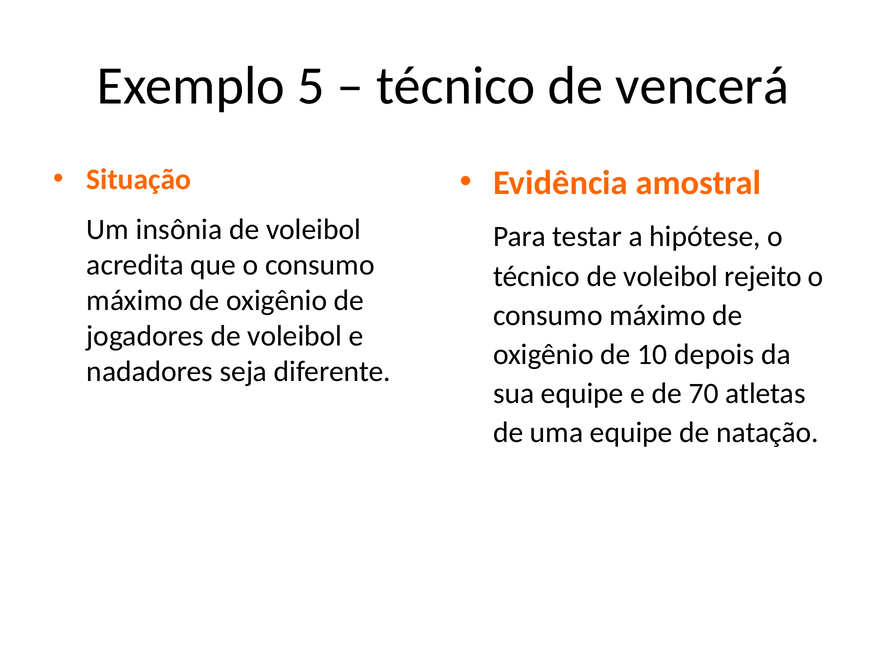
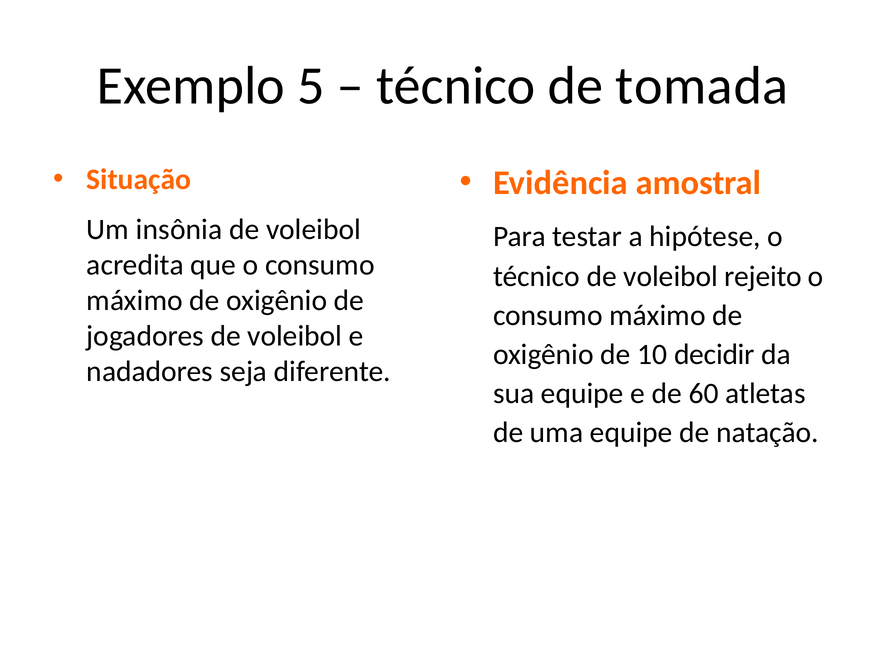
vencerá: vencerá -> tomada
depois: depois -> decidir
70: 70 -> 60
